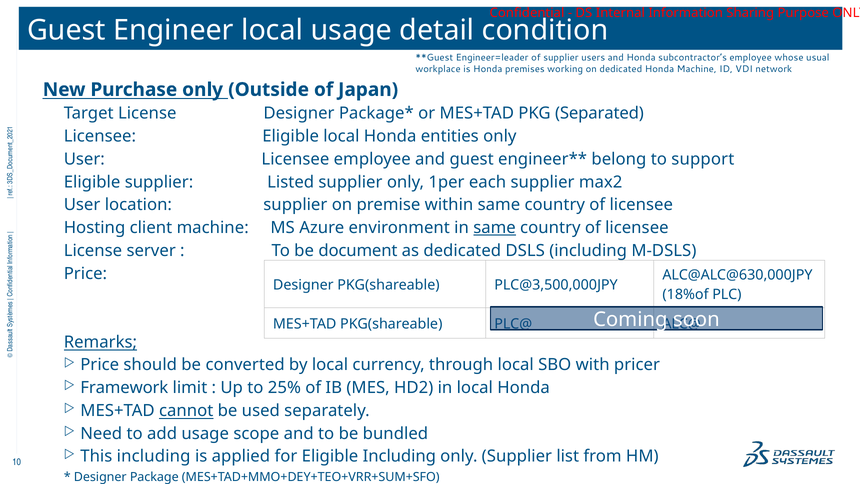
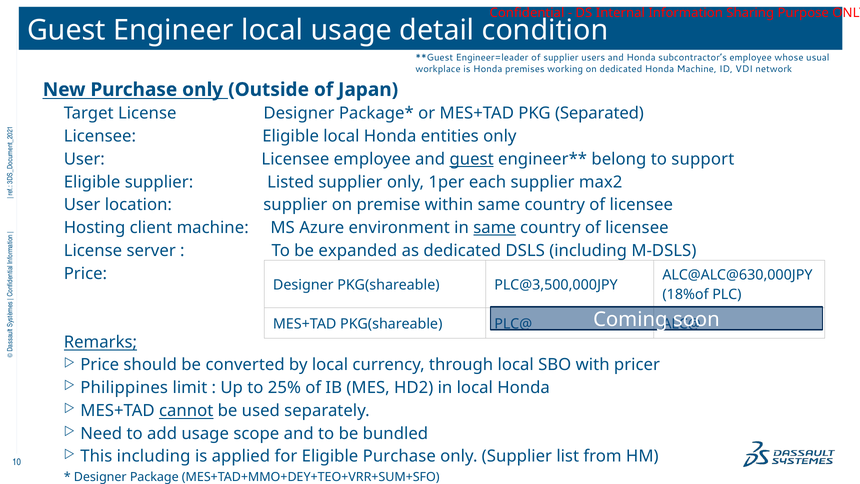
guest at (472, 159) underline: none -> present
document: document -> expanded
Framework: Framework -> Philippines
Eligible Including: Including -> Purchase
